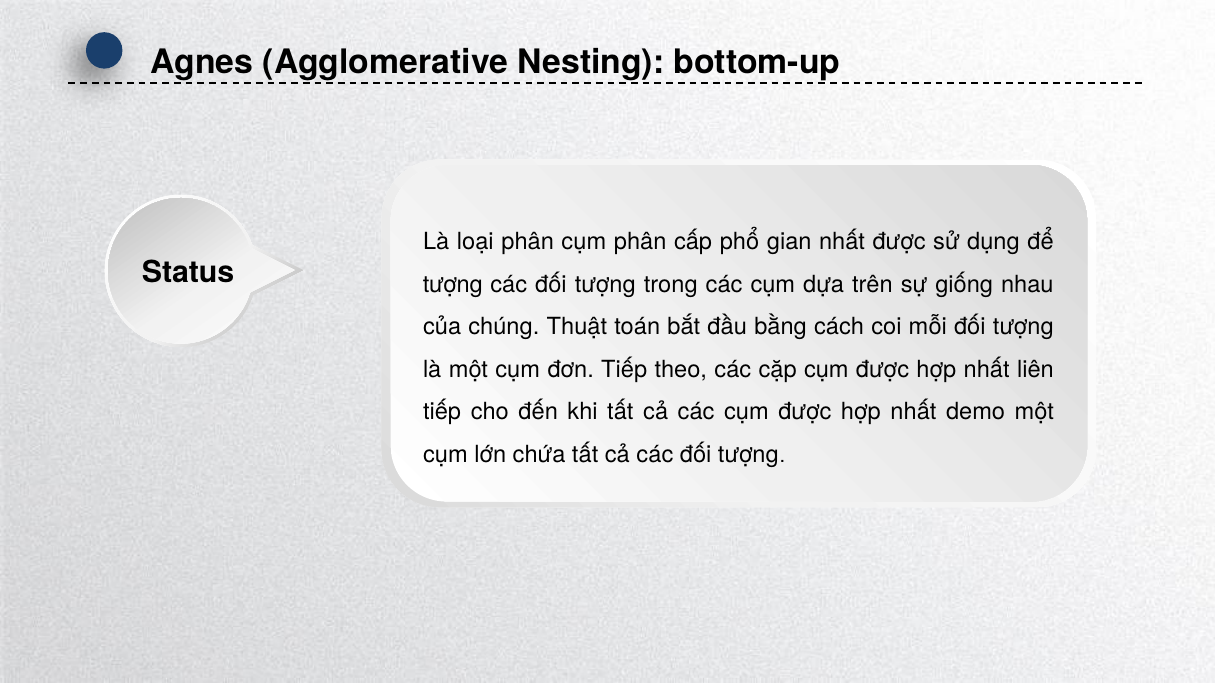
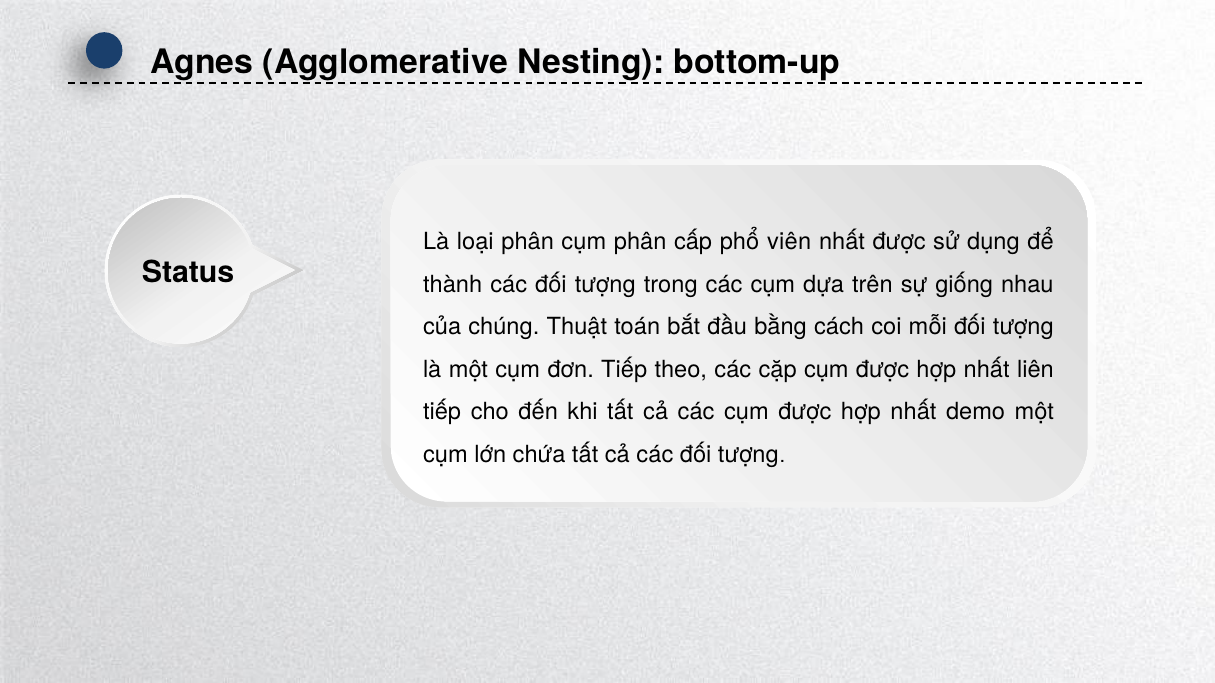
gian: gian -> viên
tượng at (453, 285): tượng -> thành
